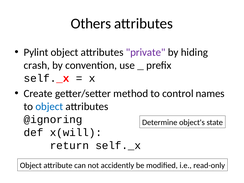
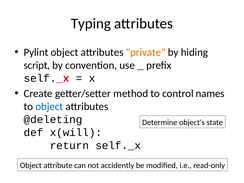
Others: Others -> Typing
private colour: purple -> orange
crash: crash -> script
@ignoring: @ignoring -> @deleting
